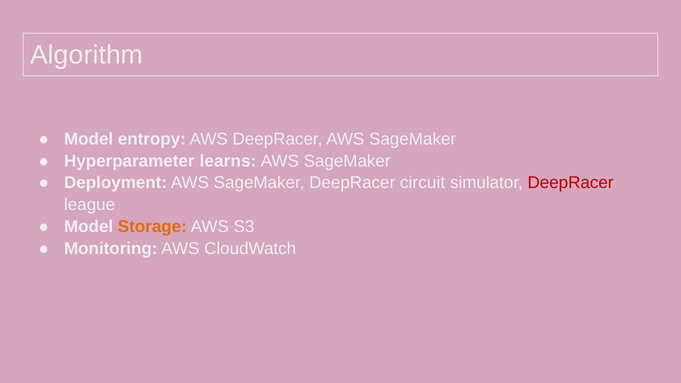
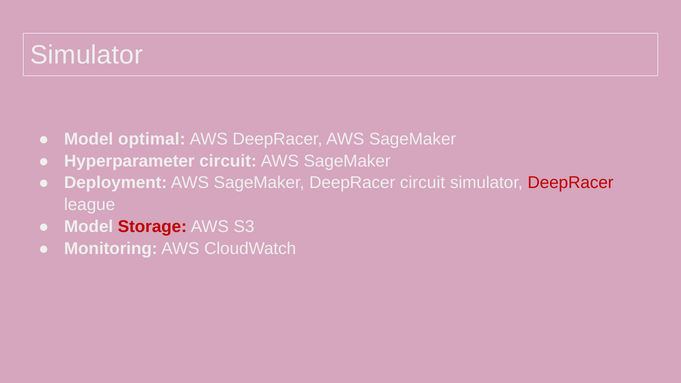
Algorithm at (86, 55): Algorithm -> Simulator
entropy: entropy -> optimal
Hyperparameter learns: learns -> circuit
Storage colour: orange -> red
